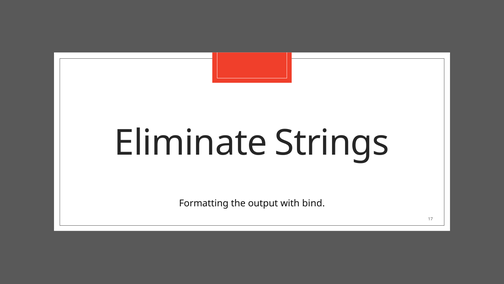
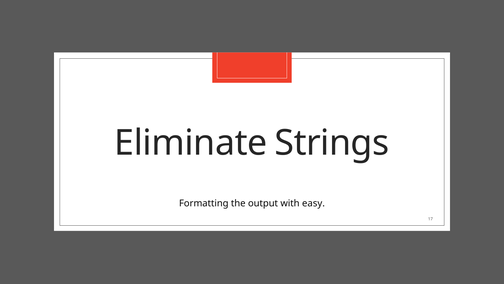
bind: bind -> easy
